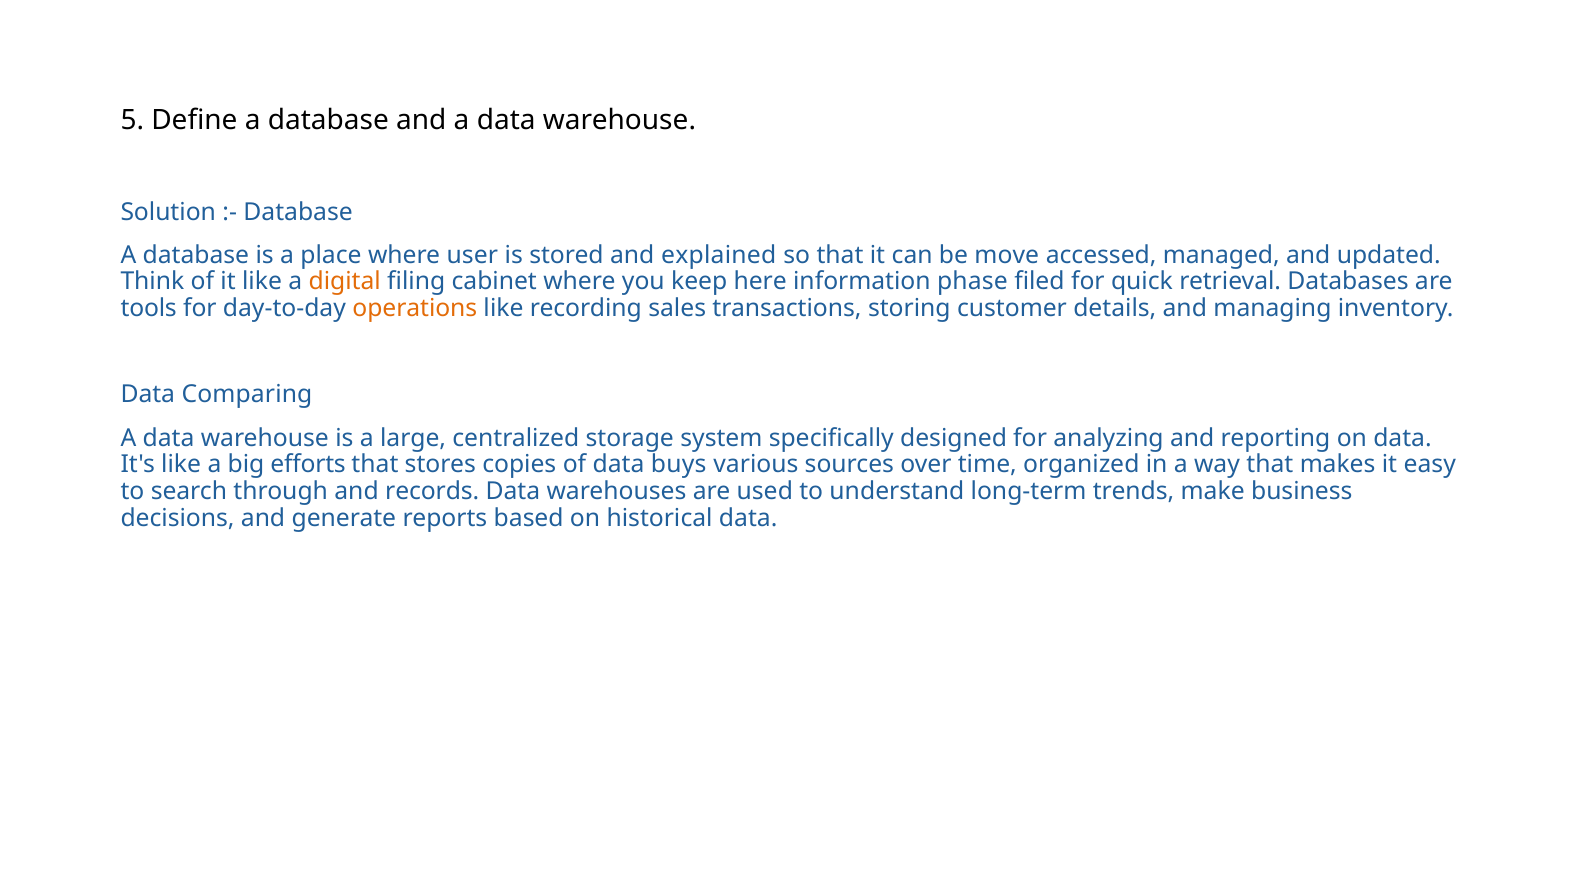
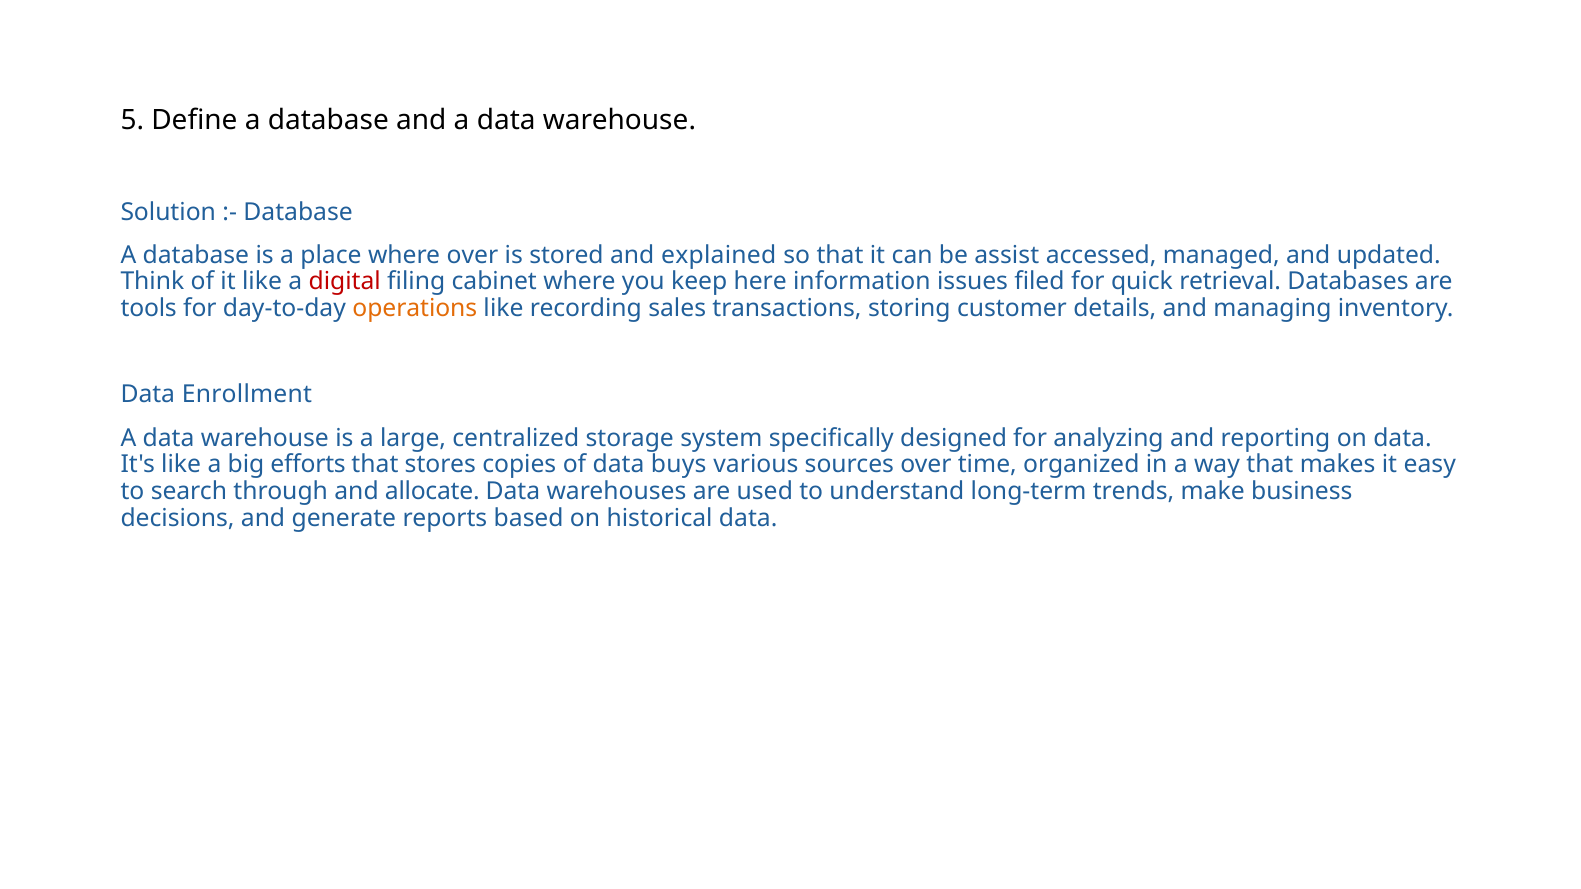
where user: user -> over
move: move -> assist
digital colour: orange -> red
phase: phase -> issues
Comparing: Comparing -> Enrollment
records: records -> allocate
